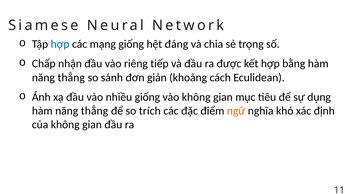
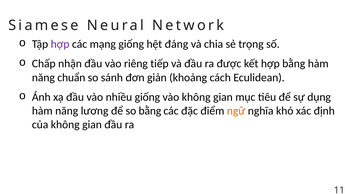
hợp at (60, 44) colour: blue -> purple
thẳng at (71, 77): thẳng -> chuẩn
thẳng at (95, 111): thẳng -> lương
so trích: trích -> bằng
